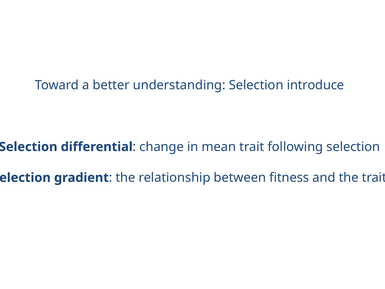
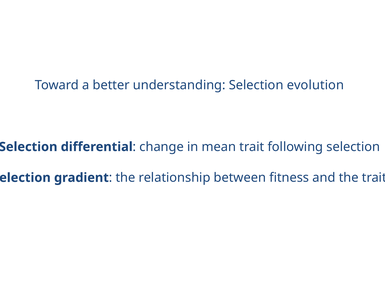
introduce: introduce -> evolution
